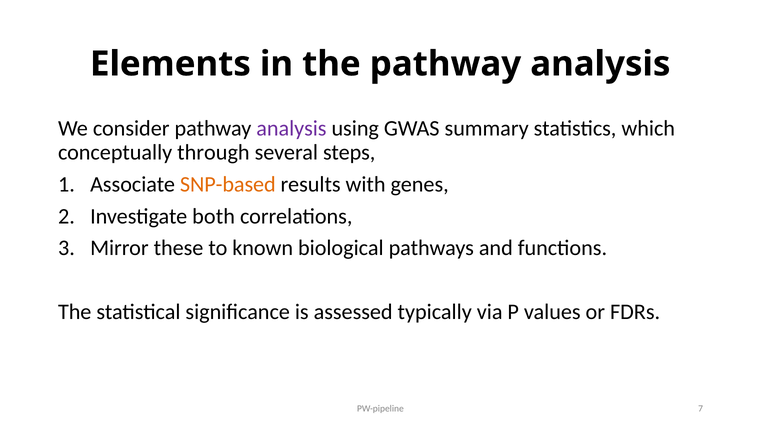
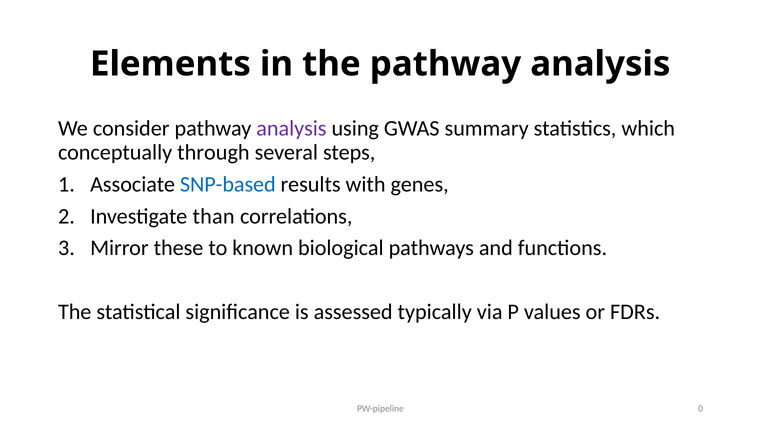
SNP-based colour: orange -> blue
both: both -> than
7: 7 -> 0
